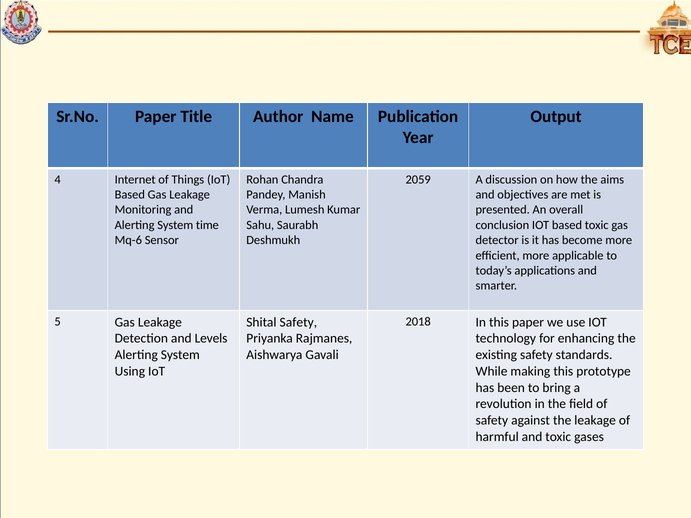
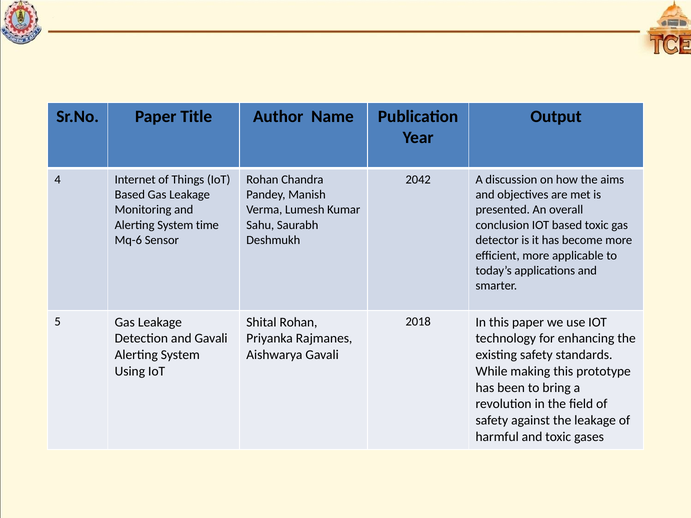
2059: 2059 -> 2042
Shital Safety: Safety -> Rohan
and Levels: Levels -> Gavali
